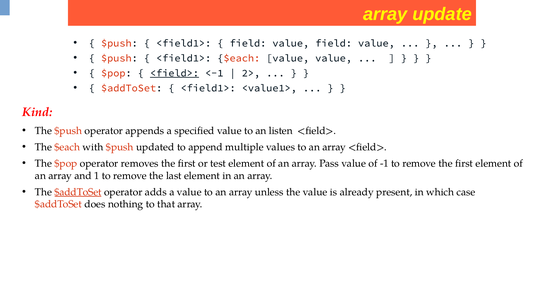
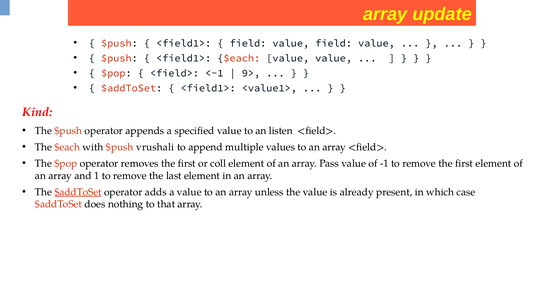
<field> at (174, 73) underline: present -> none
2>: 2> -> 9>
updated: updated -> vrushali
test: test -> coll
